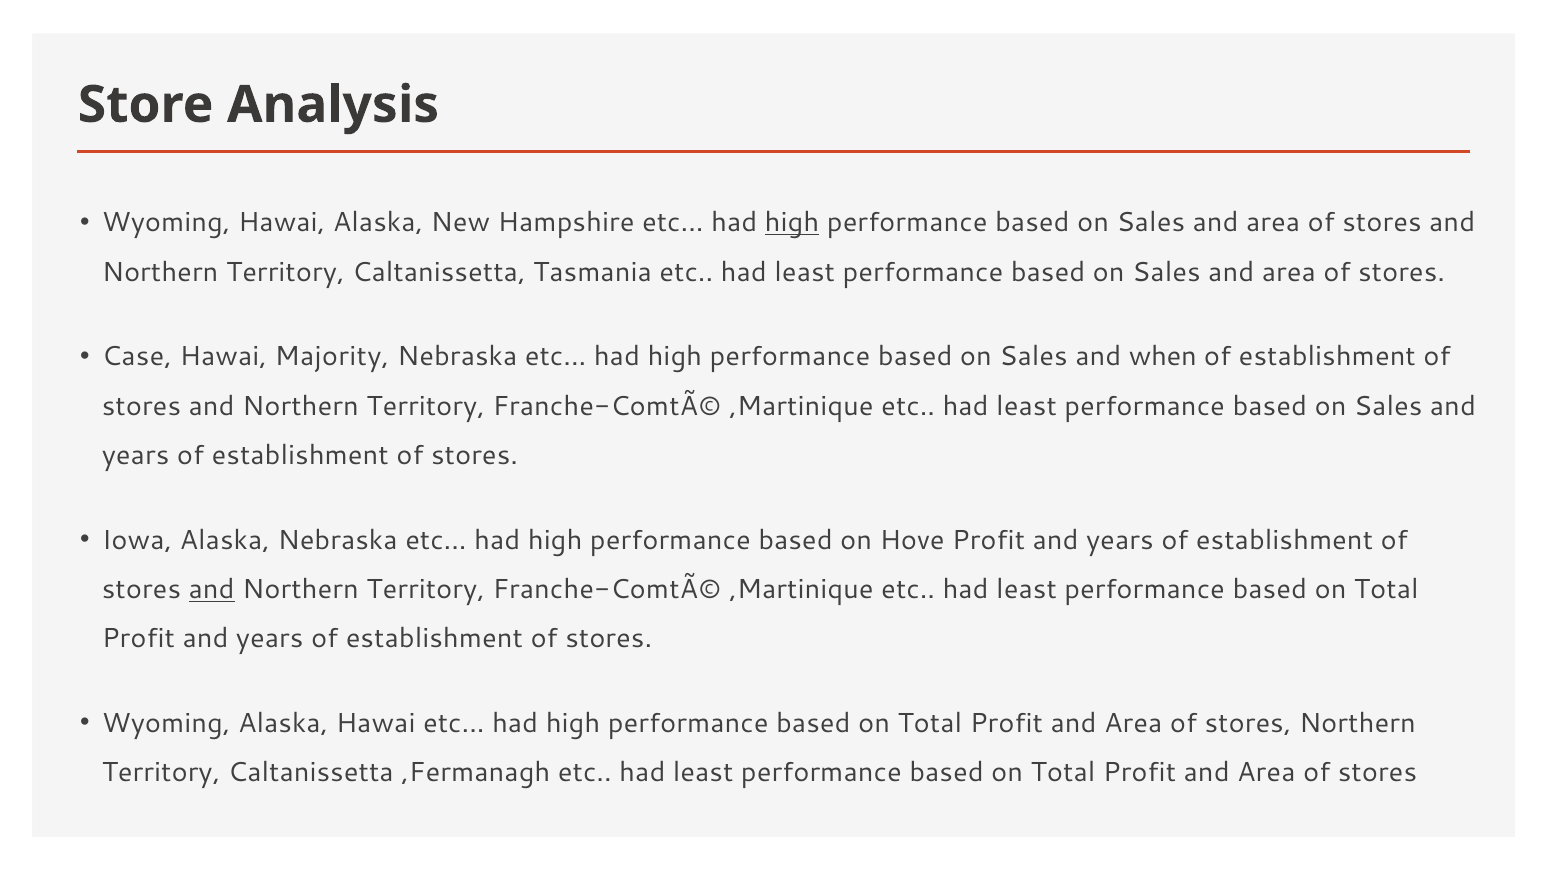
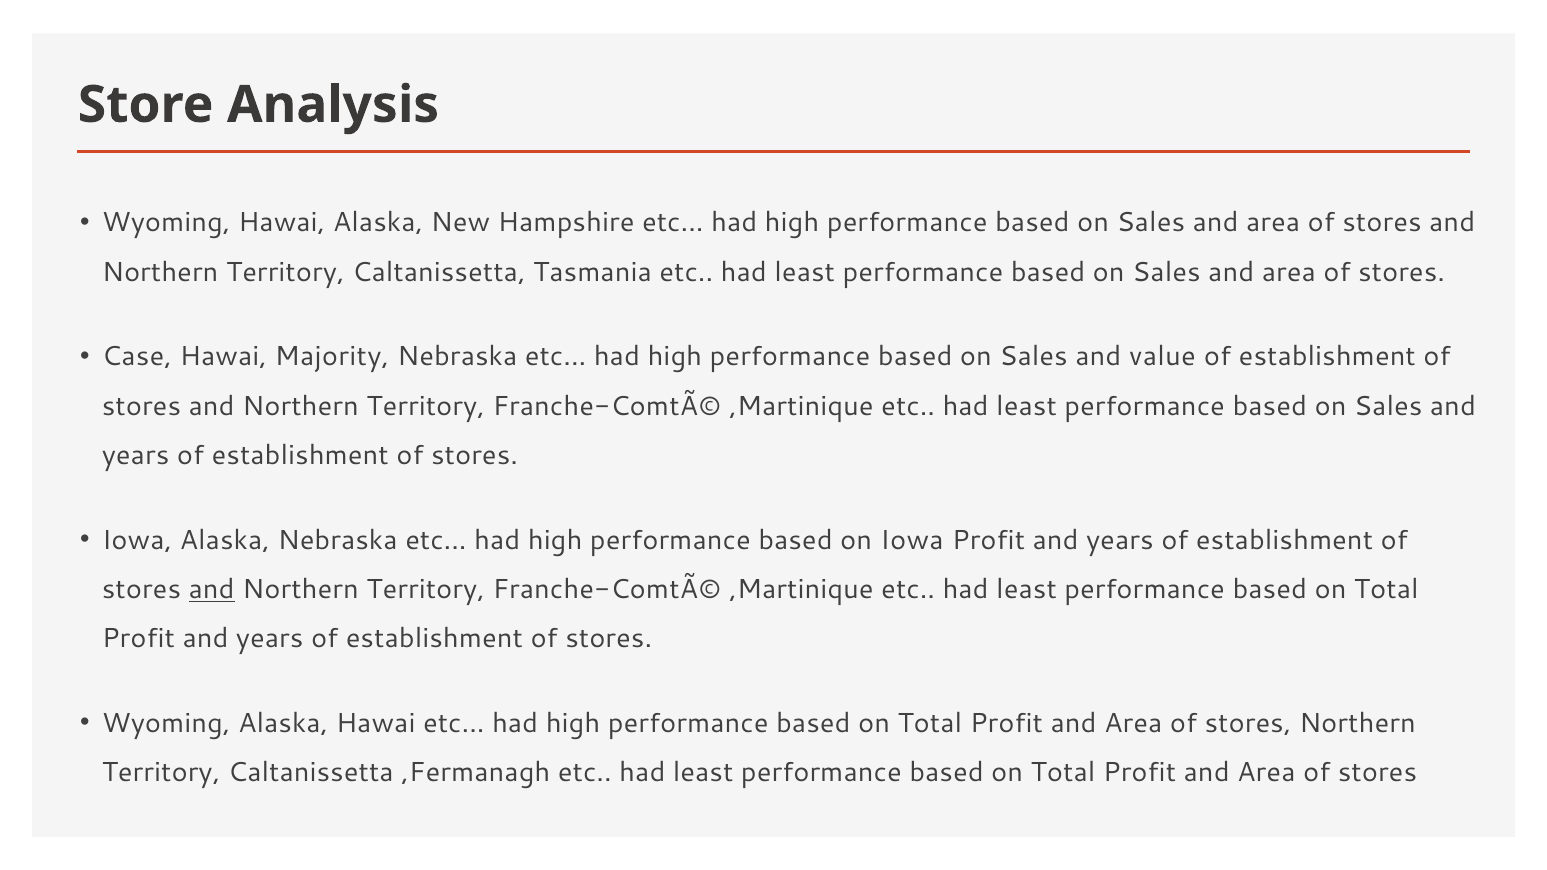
high at (792, 223) underline: present -> none
when: when -> value
on Hove: Hove -> Iowa
